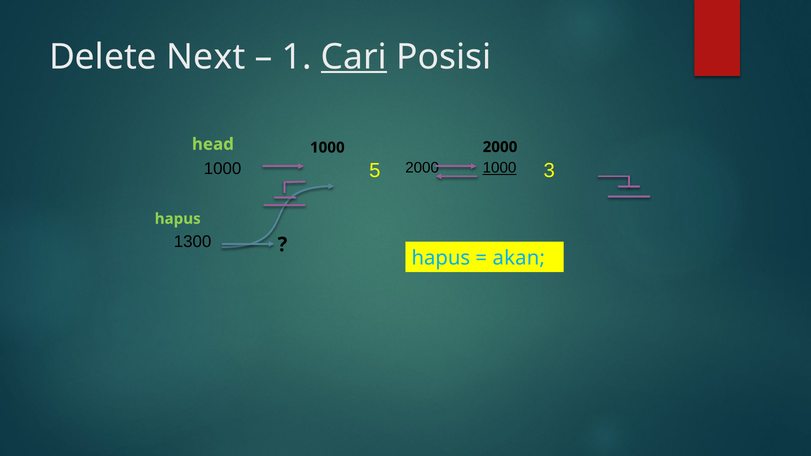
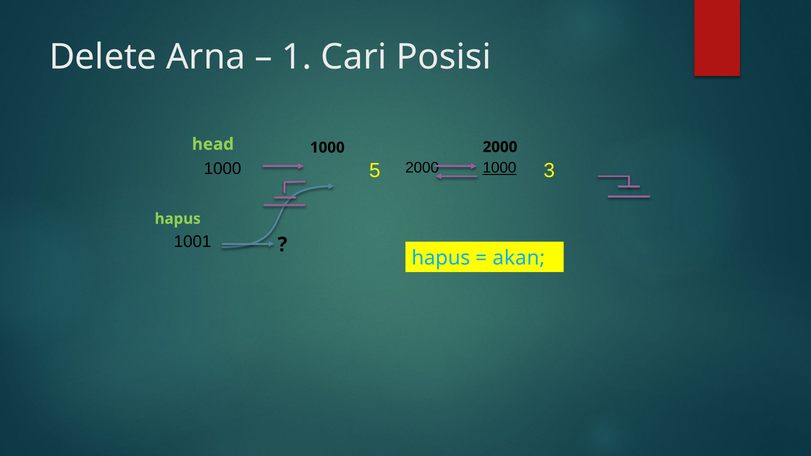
Next: Next -> Arna
Cari underline: present -> none
1300: 1300 -> 1001
